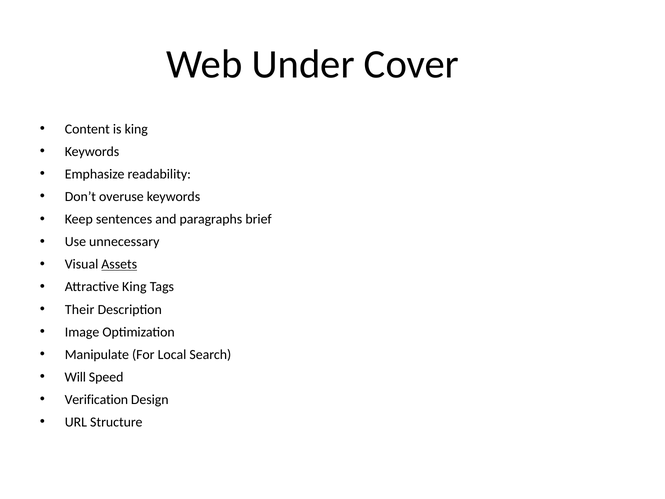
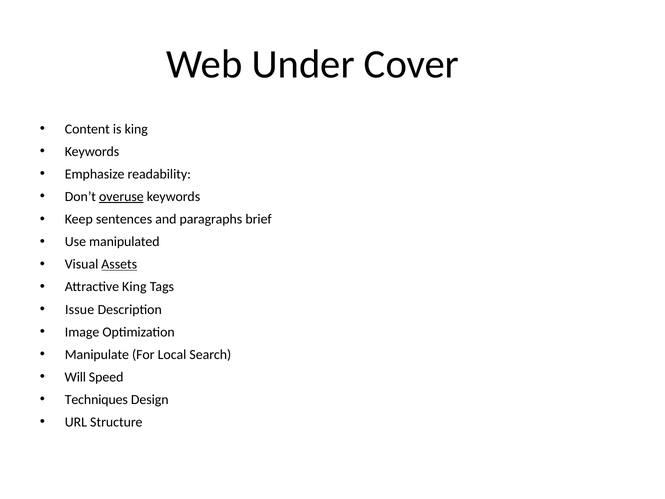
overuse underline: none -> present
unnecessary: unnecessary -> manipulated
Their: Their -> Issue
Verification: Verification -> Techniques
